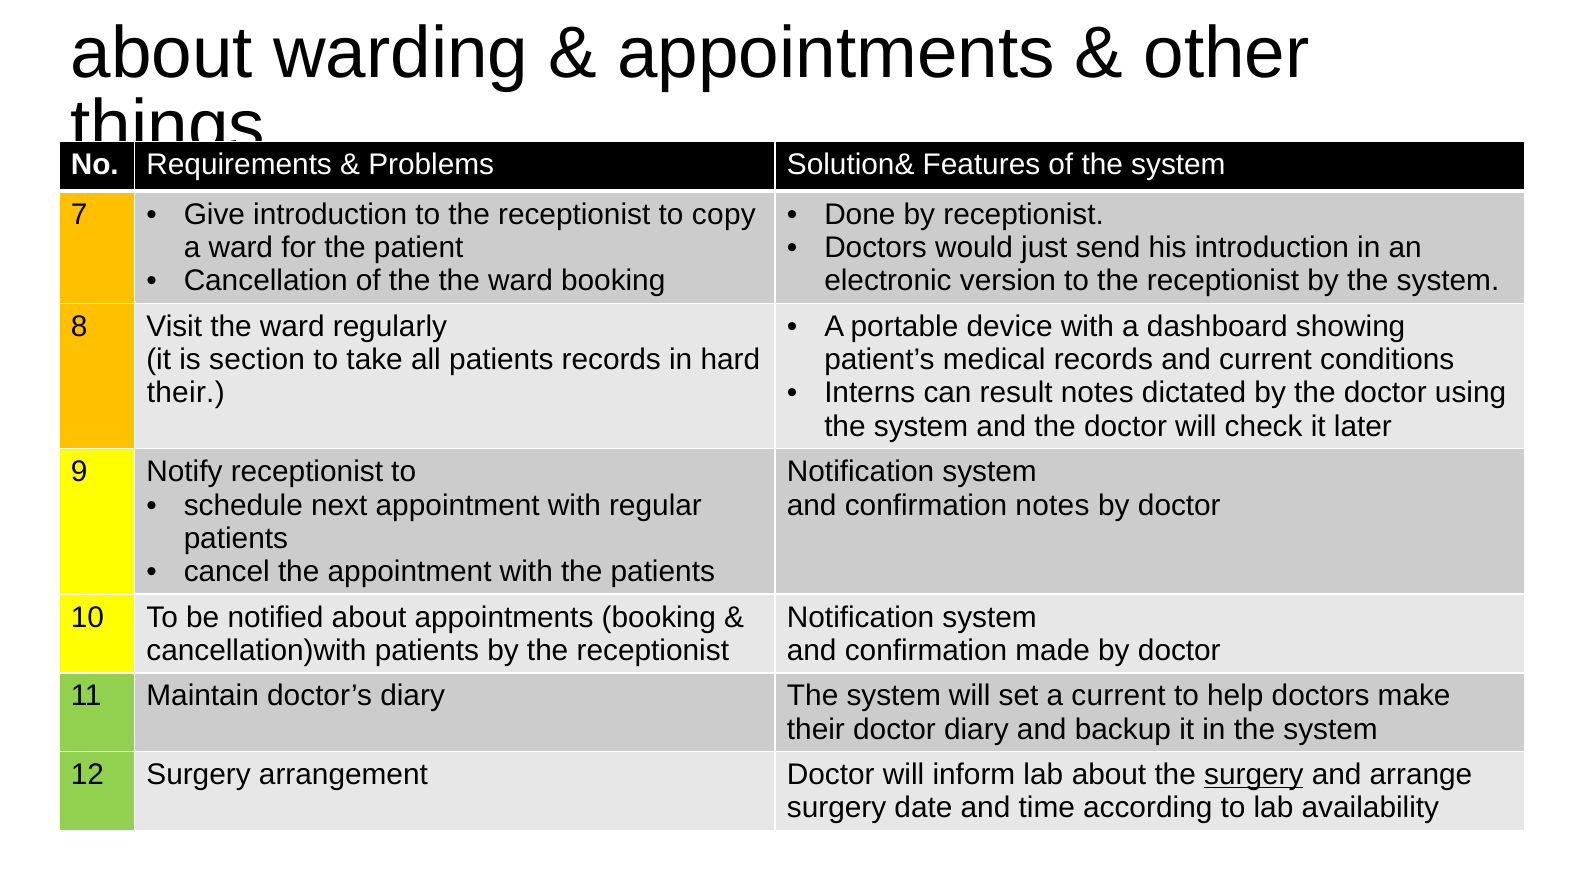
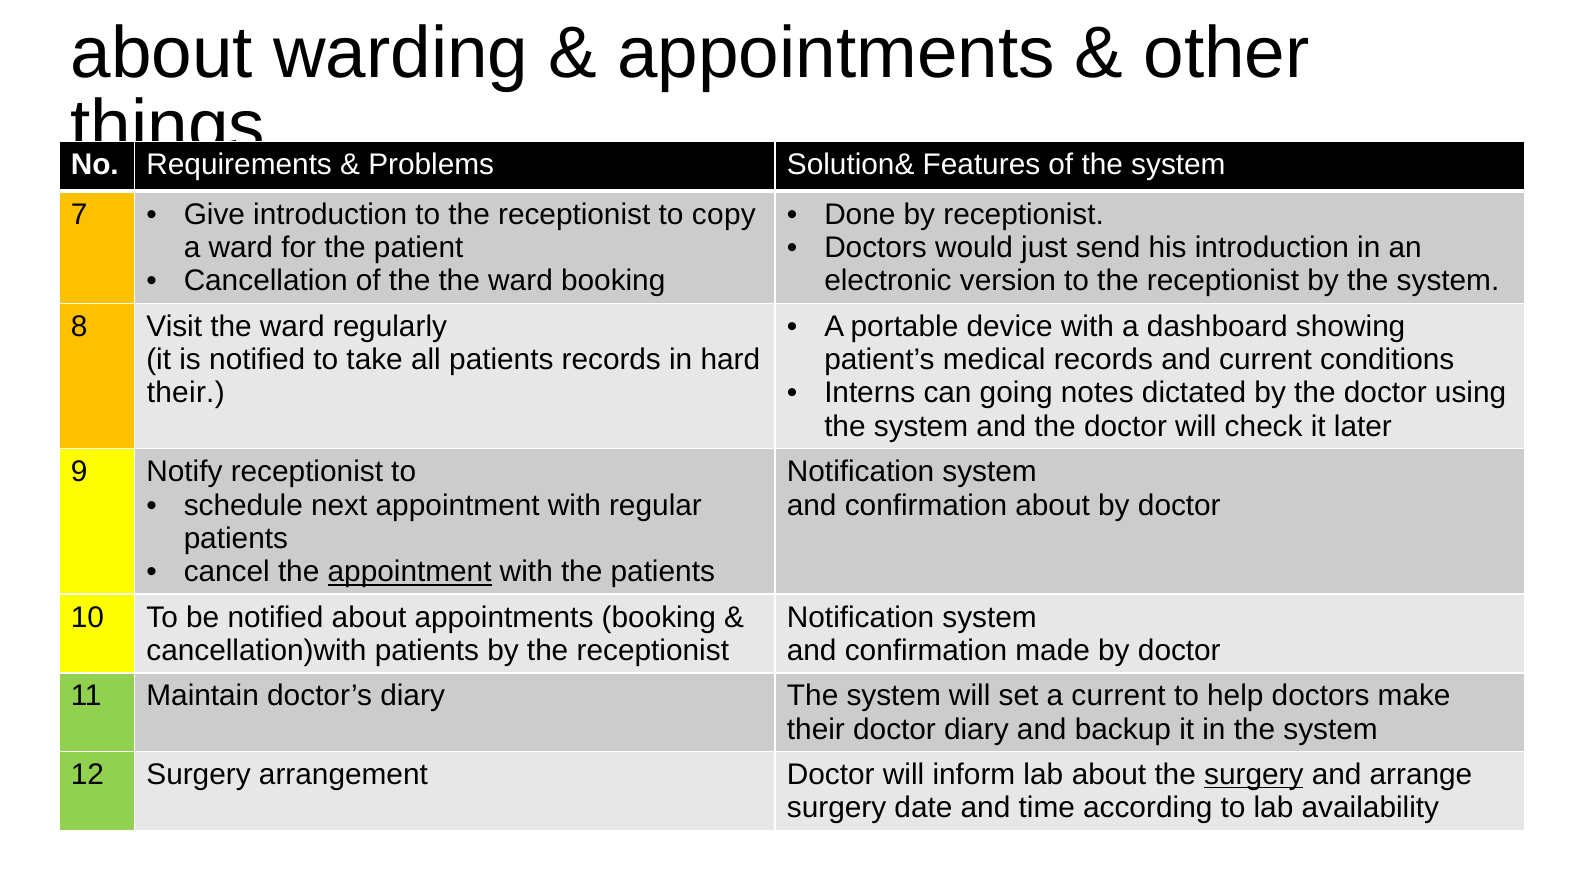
is section: section -> notified
result: result -> going
confirmation notes: notes -> about
appointment at (410, 572) underline: none -> present
